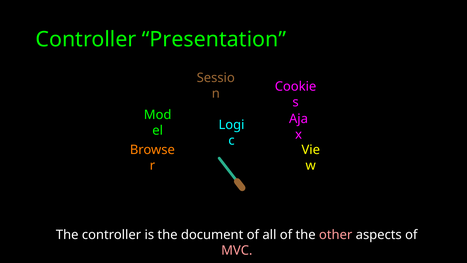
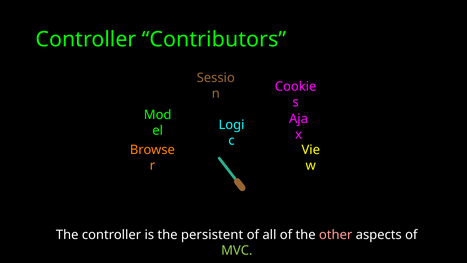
Presentation: Presentation -> Contributors
document: document -> persistent
MVC colour: pink -> light green
